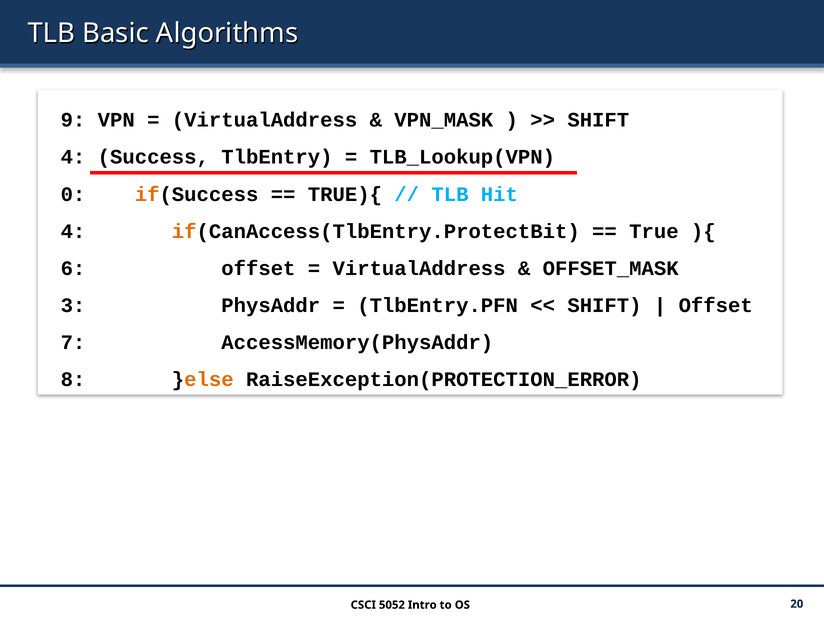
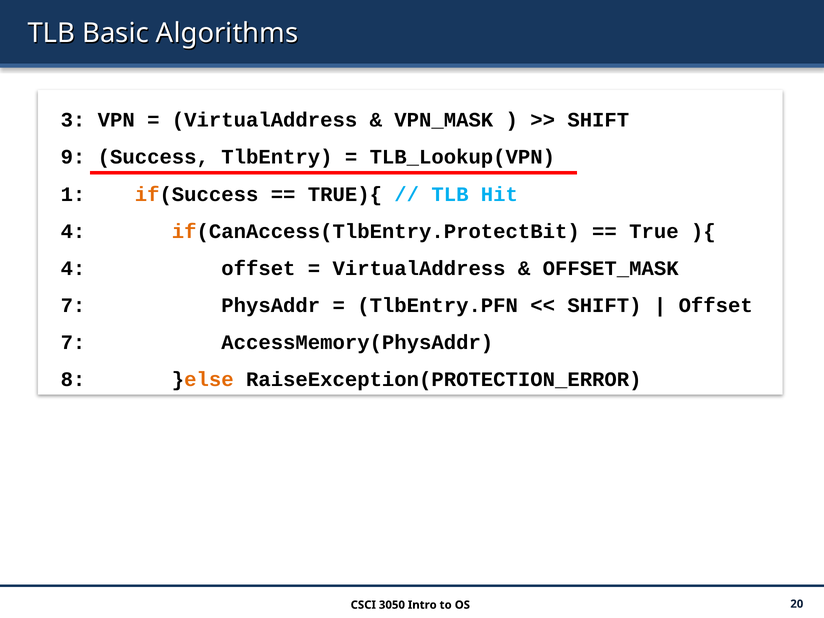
9: 9 -> 3
4 at (73, 157): 4 -> 9
0: 0 -> 1
6 at (73, 268): 6 -> 4
3 at (73, 306): 3 -> 7
5052: 5052 -> 3050
